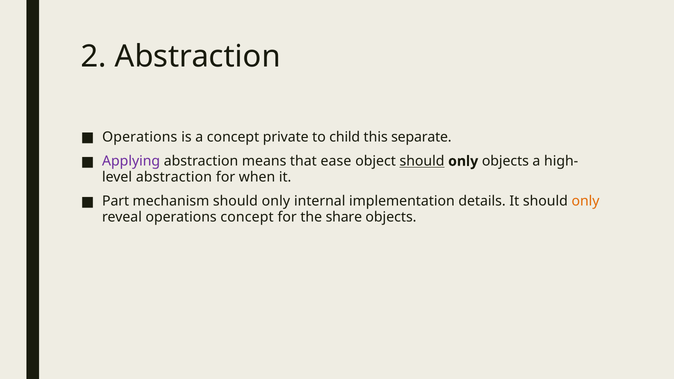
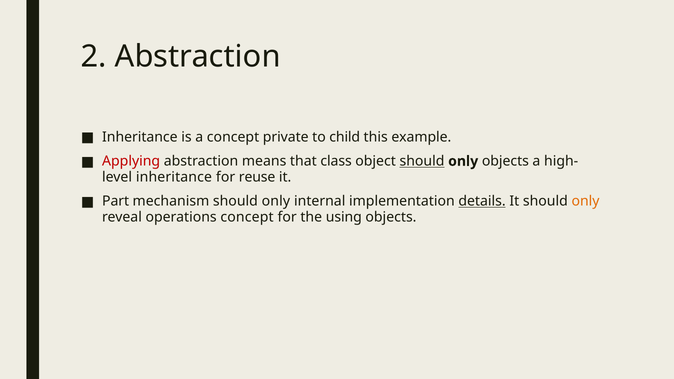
Operations at (140, 137): Operations -> Inheritance
separate: separate -> example
Applying colour: purple -> red
ease: ease -> class
abstraction at (174, 177): abstraction -> inheritance
when: when -> reuse
details underline: none -> present
share: share -> using
